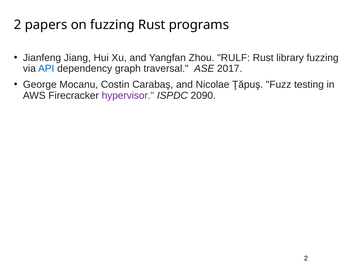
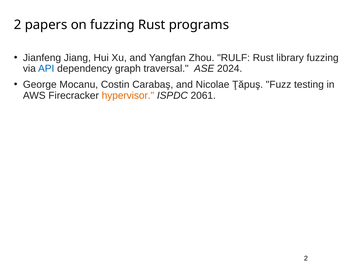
2017: 2017 -> 2024
hypervisor colour: purple -> orange
2090: 2090 -> 2061
